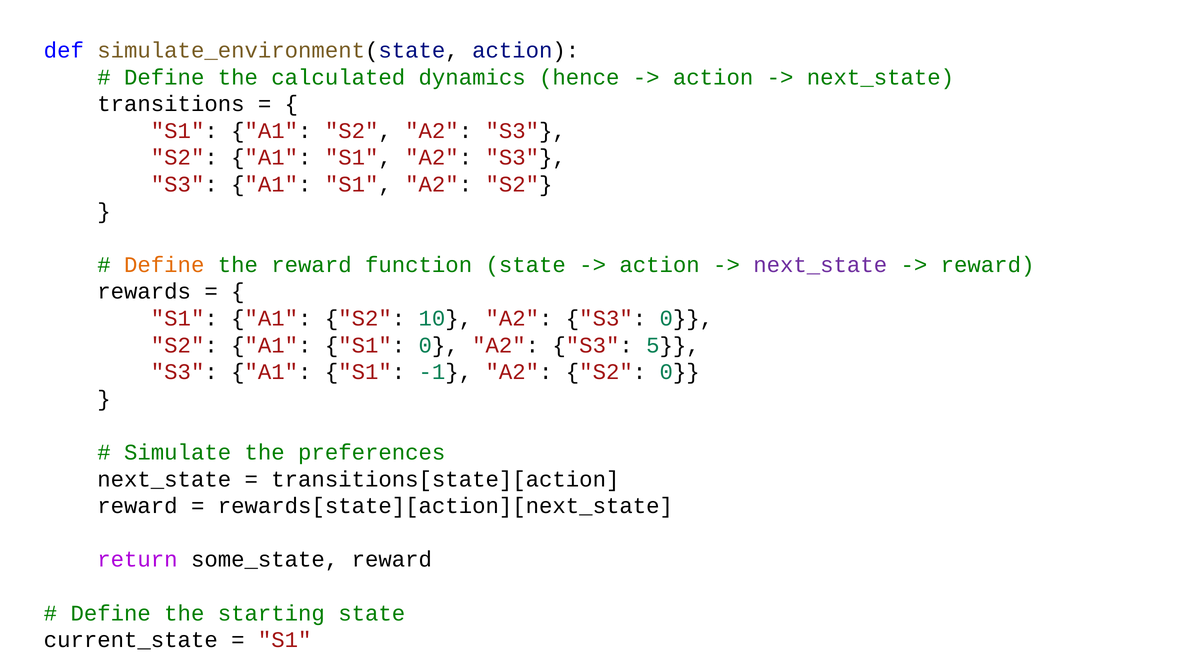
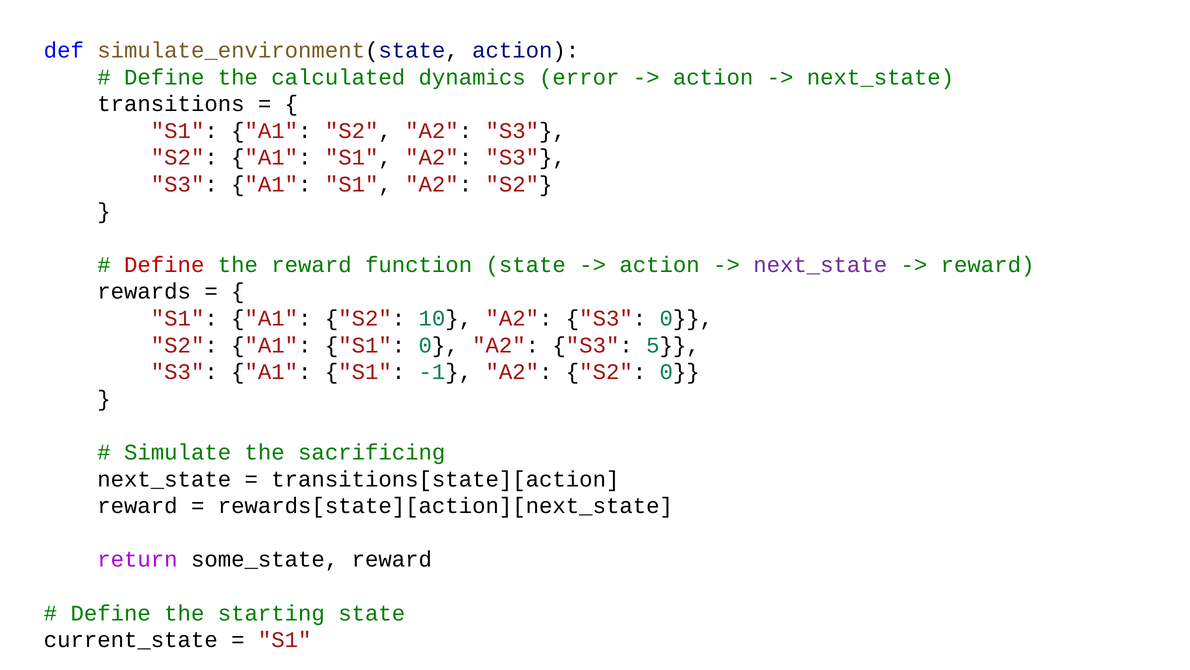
hence: hence -> error
Define at (164, 264) colour: orange -> red
preferences: preferences -> sacrificing
